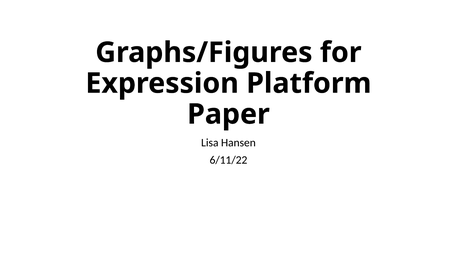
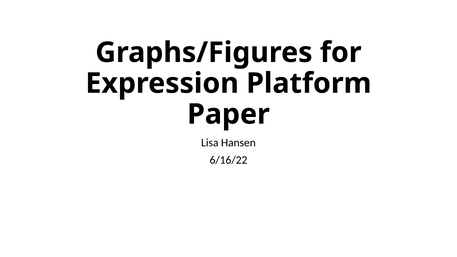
6/11/22: 6/11/22 -> 6/16/22
